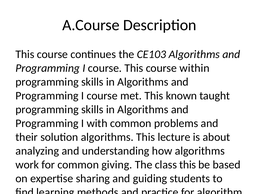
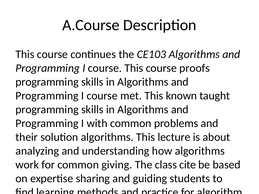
within: within -> proofs
class this: this -> cite
